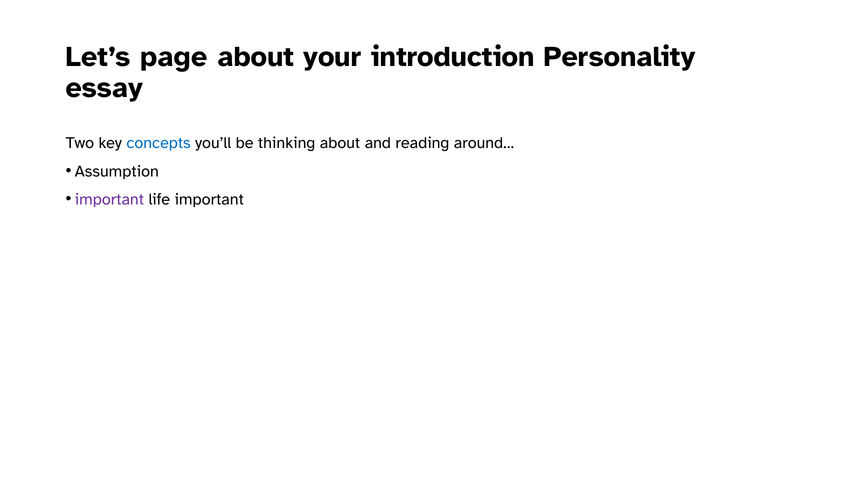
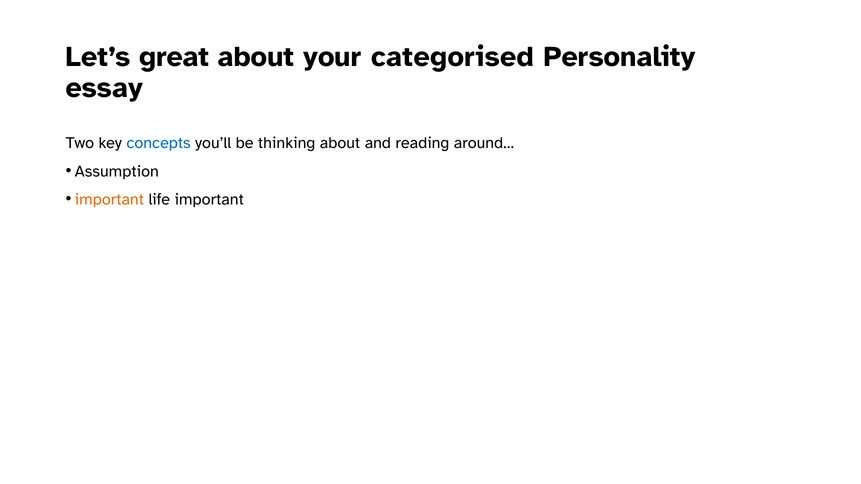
page: page -> great
introduction: introduction -> categorised
important at (109, 200) colour: purple -> orange
